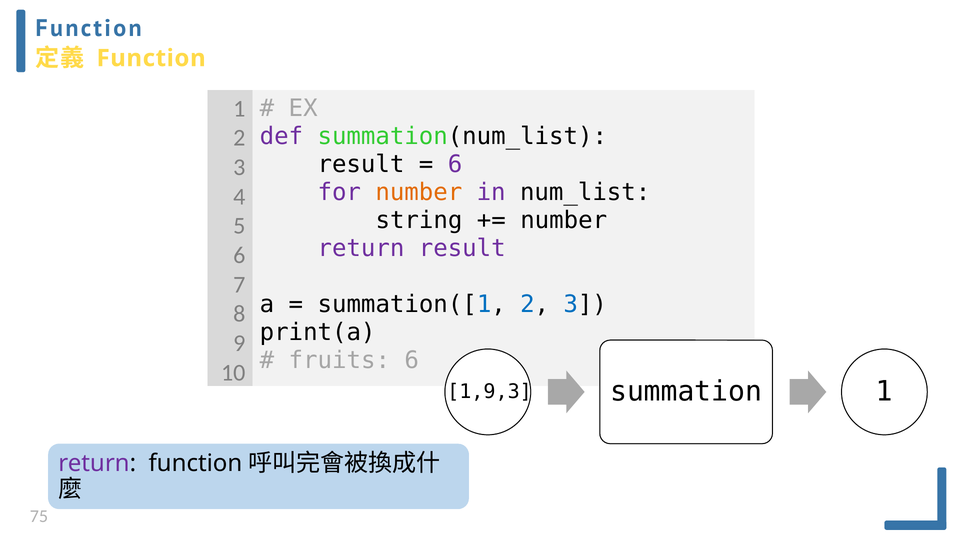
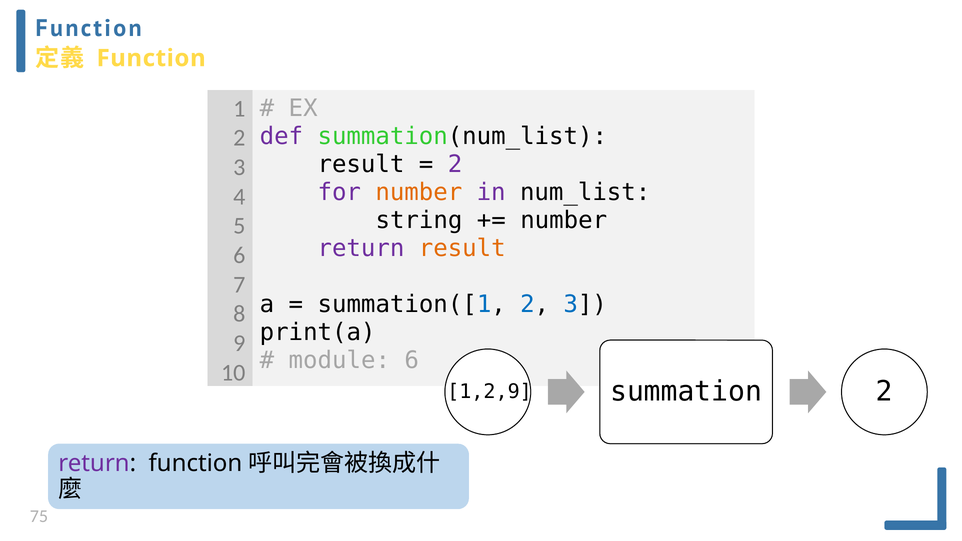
6 at (455, 164): 6 -> 2
result at (462, 248) colour: purple -> orange
fruits: fruits -> module
1,9,3: 1,9,3 -> 1,2,9
summation 1: 1 -> 2
